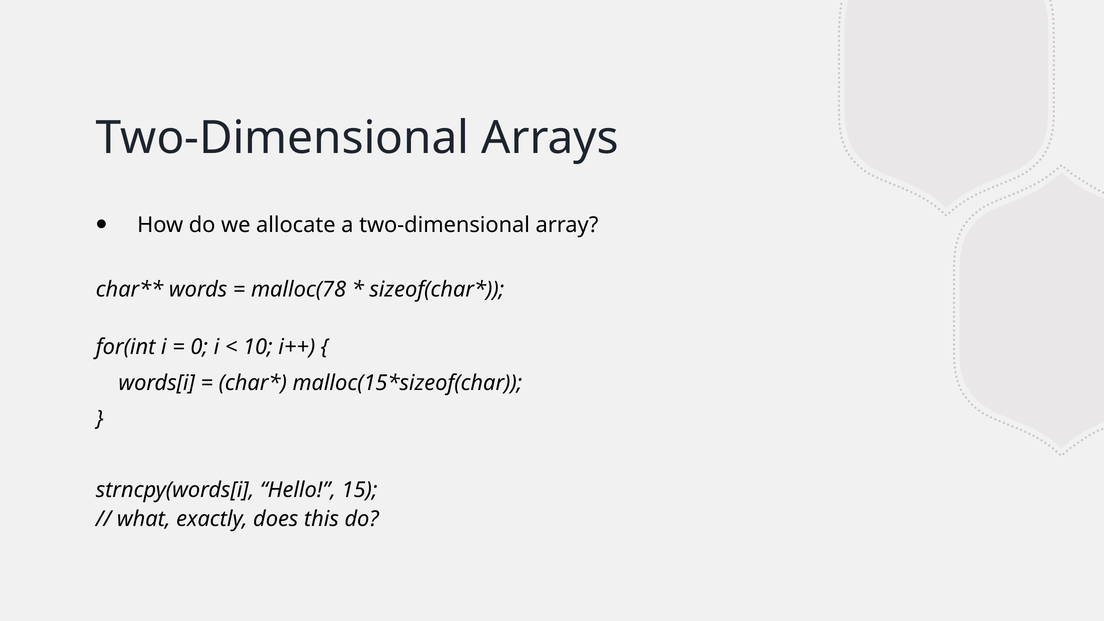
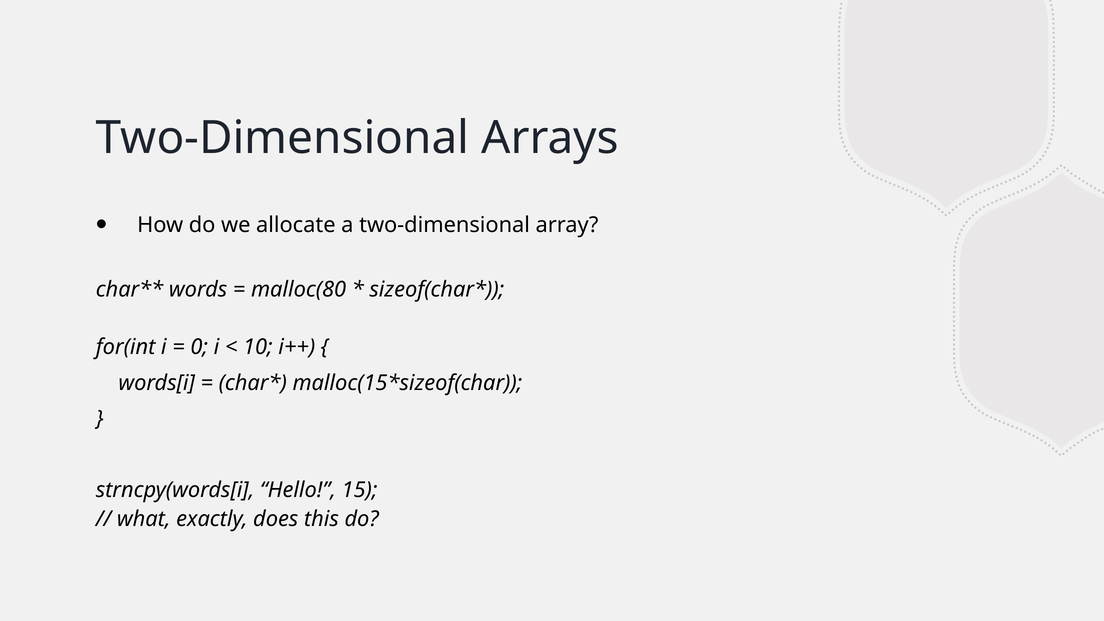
malloc(78: malloc(78 -> malloc(80
